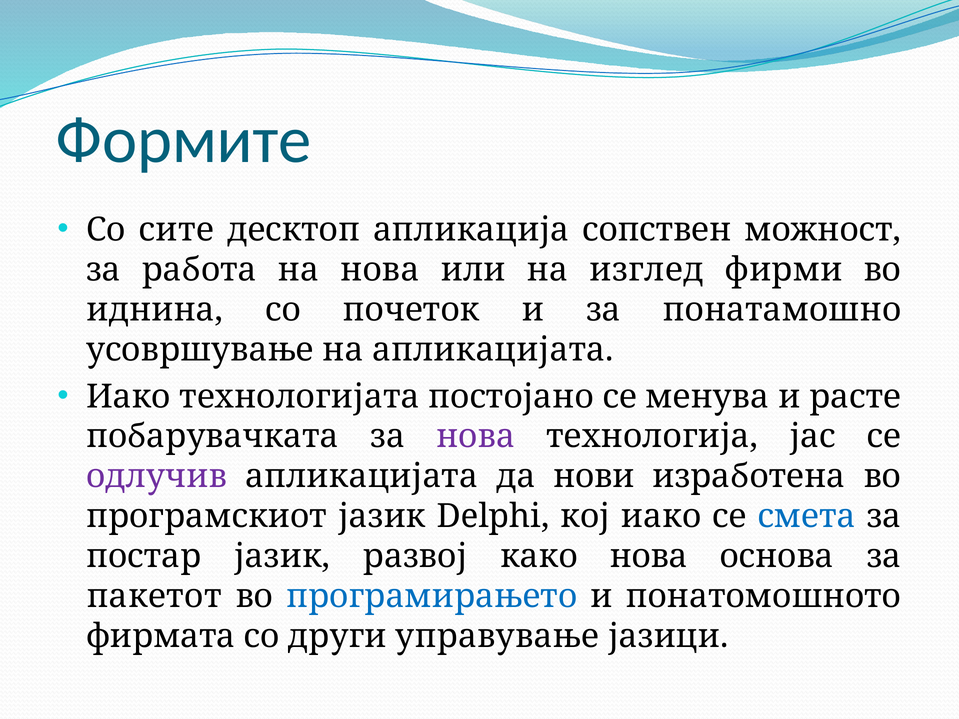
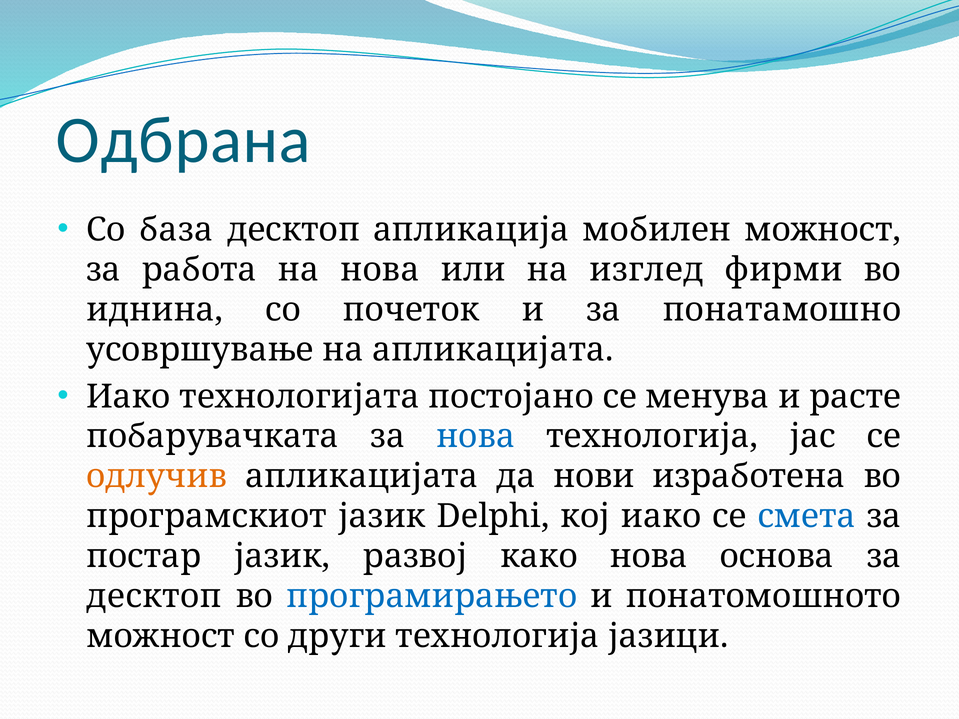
Формите: Формите -> Одбрана
сите: сите -> база
сопствен: сопствен -> мобилен
нова at (476, 437) colour: purple -> blue
одлучив colour: purple -> orange
пакетот at (154, 596): пакетот -> десктоп
фирмата at (161, 636): фирмата -> можност
други управување: управување -> технологија
